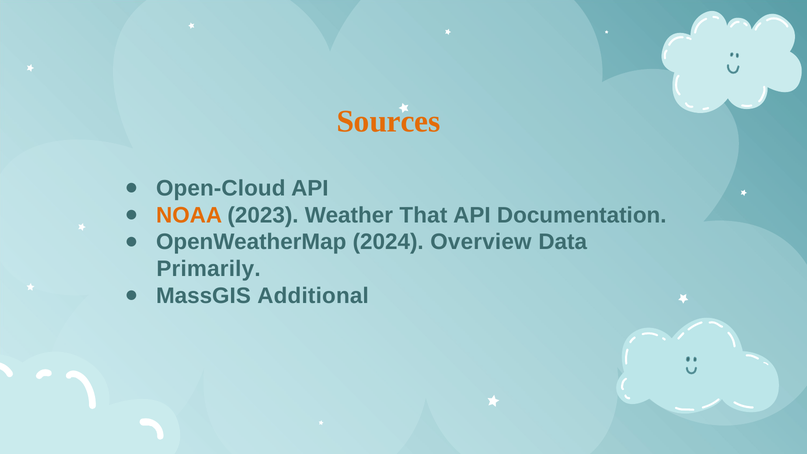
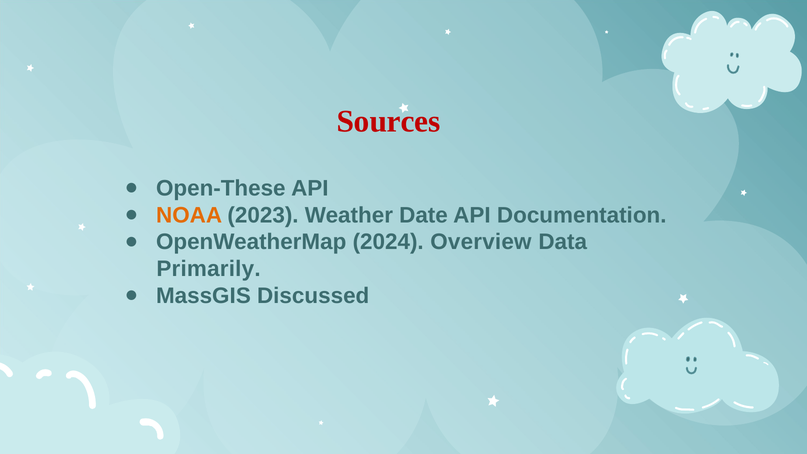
Sources colour: orange -> red
Open-Cloud: Open-Cloud -> Open-These
That: That -> Date
Additional: Additional -> Discussed
